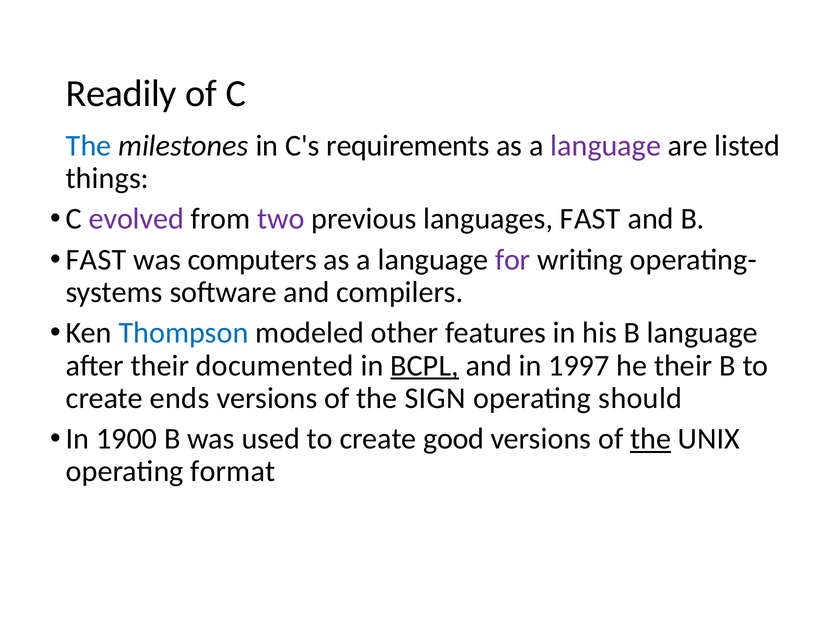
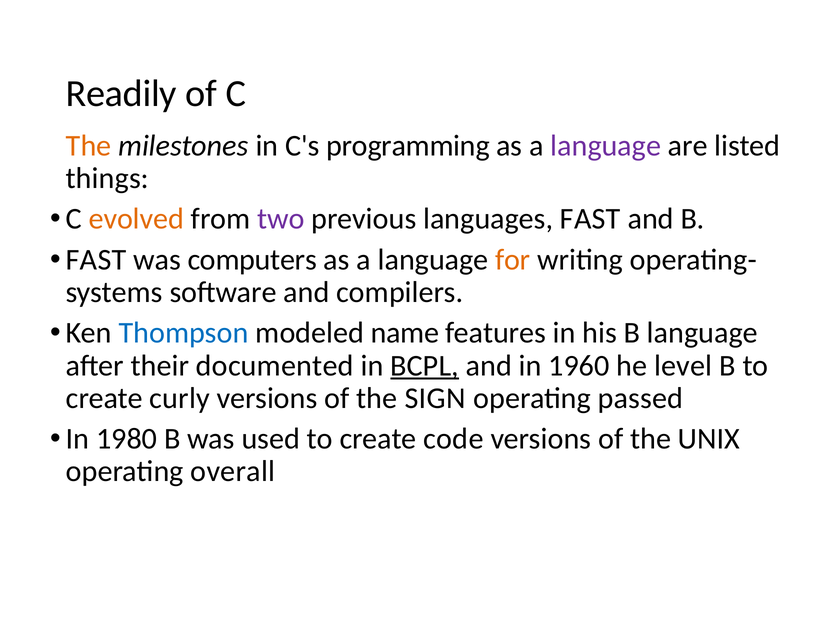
The at (89, 146) colour: blue -> orange
requirements: requirements -> programming
evolved colour: purple -> orange
for colour: purple -> orange
other: other -> name
1997: 1997 -> 1960
he their: their -> level
ends: ends -> curly
should: should -> passed
1900: 1900 -> 1980
good: good -> code
the at (651, 439) underline: present -> none
format: format -> overall
